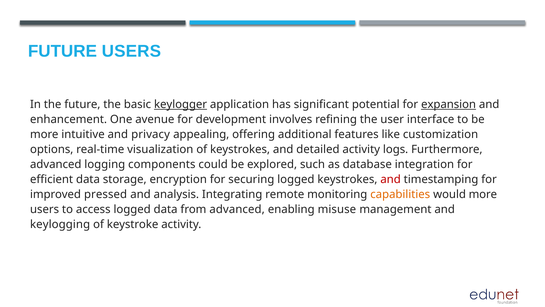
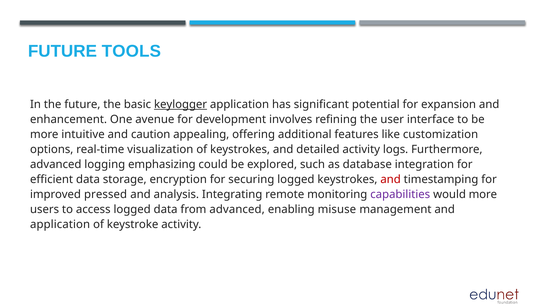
FUTURE USERS: USERS -> TOOLS
expansion underline: present -> none
privacy: privacy -> caution
components: components -> emphasizing
capabilities colour: orange -> purple
keylogging at (60, 224): keylogging -> application
